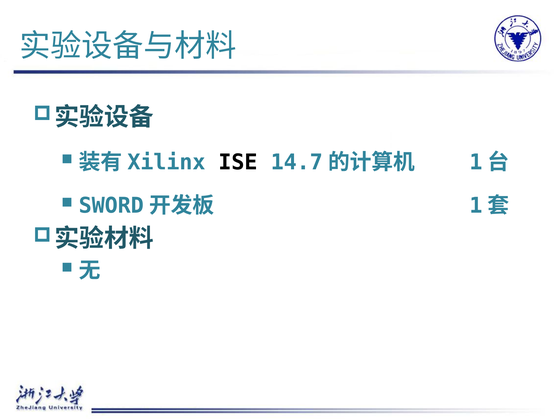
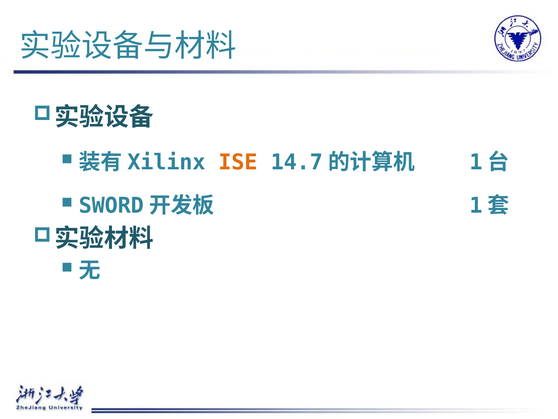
ISE colour: black -> orange
